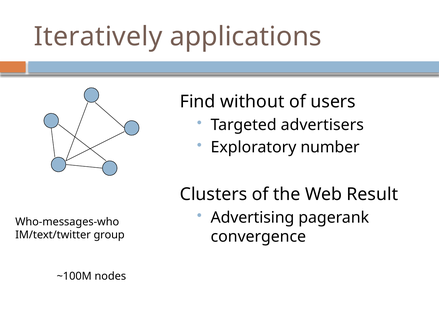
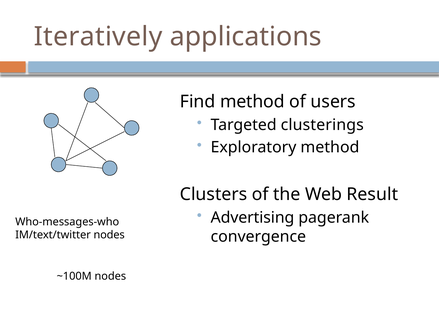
Find without: without -> method
advertisers: advertisers -> clusterings
Exploratory number: number -> method
IM/text/twitter group: group -> nodes
